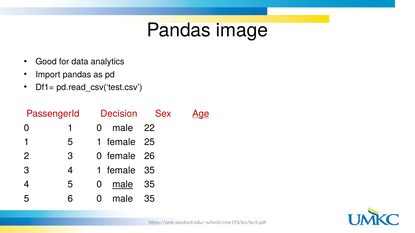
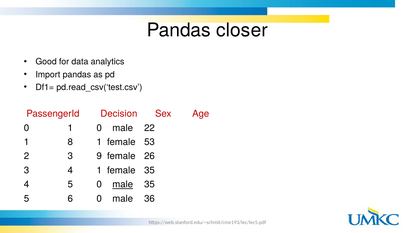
image: image -> closer
Age underline: present -> none
1 5: 5 -> 8
25: 25 -> 53
3 0: 0 -> 9
6 0 male 35: 35 -> 36
